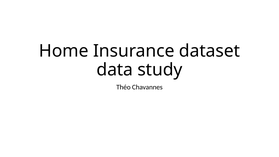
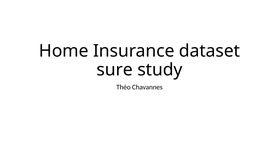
data: data -> sure
